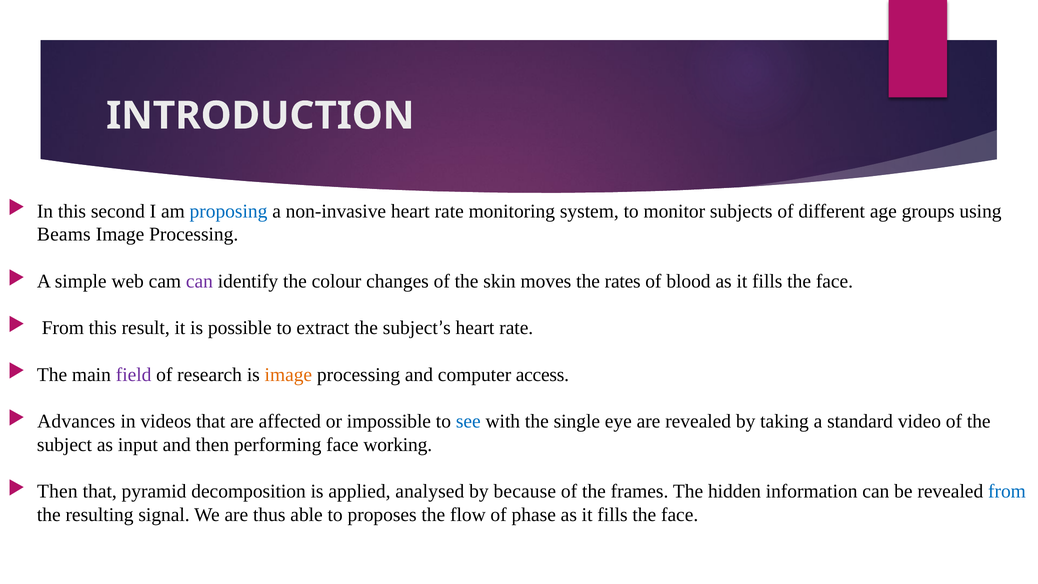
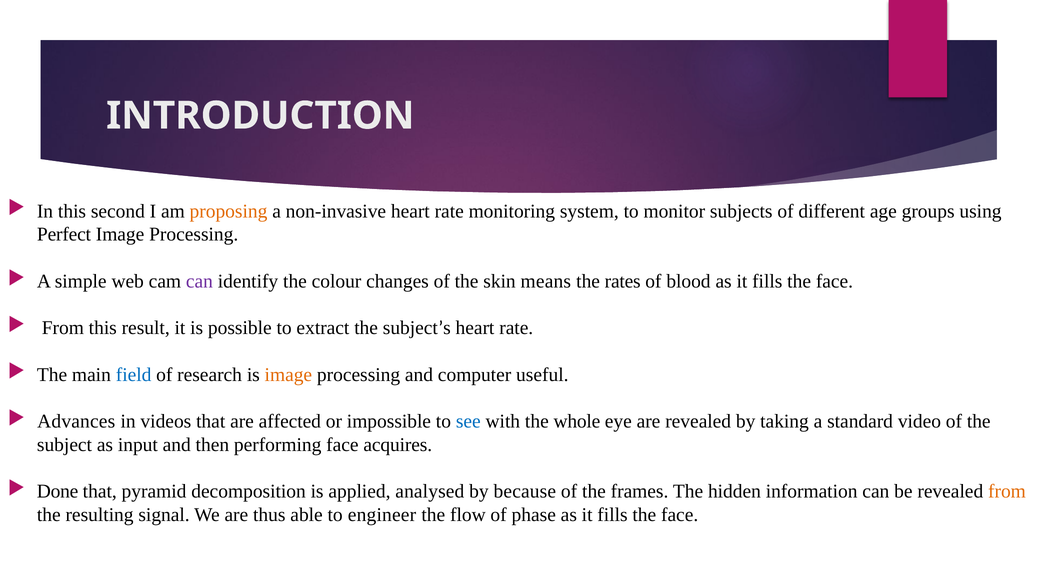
proposing colour: blue -> orange
Beams: Beams -> Perfect
moves: moves -> means
field colour: purple -> blue
access: access -> useful
single: single -> whole
working: working -> acquires
Then at (57, 491): Then -> Done
from at (1007, 491) colour: blue -> orange
proposes: proposes -> engineer
